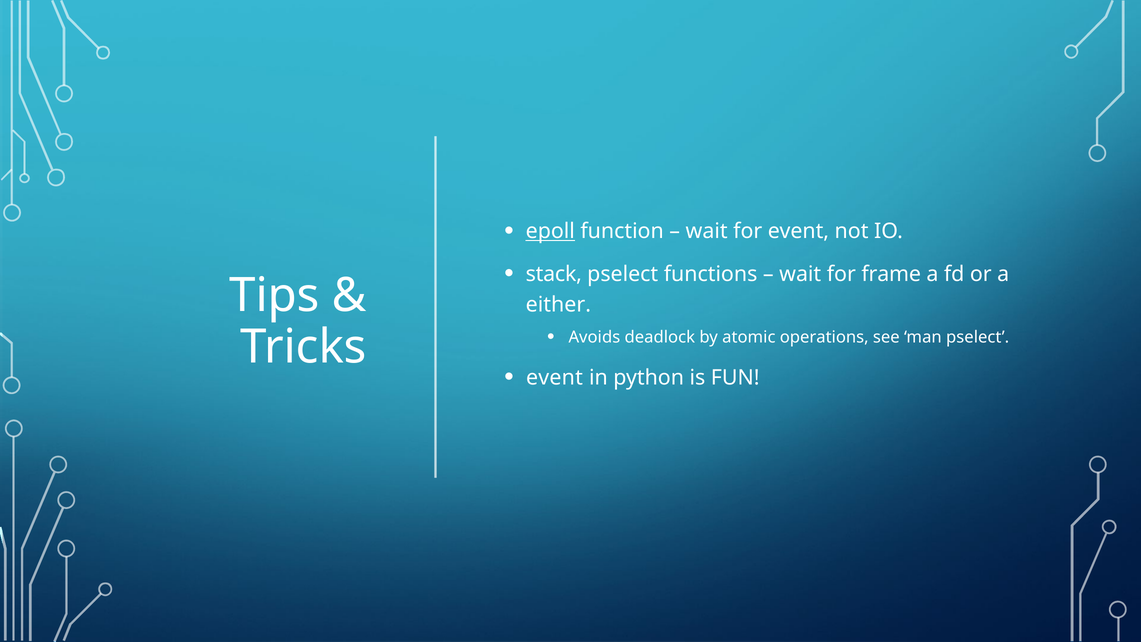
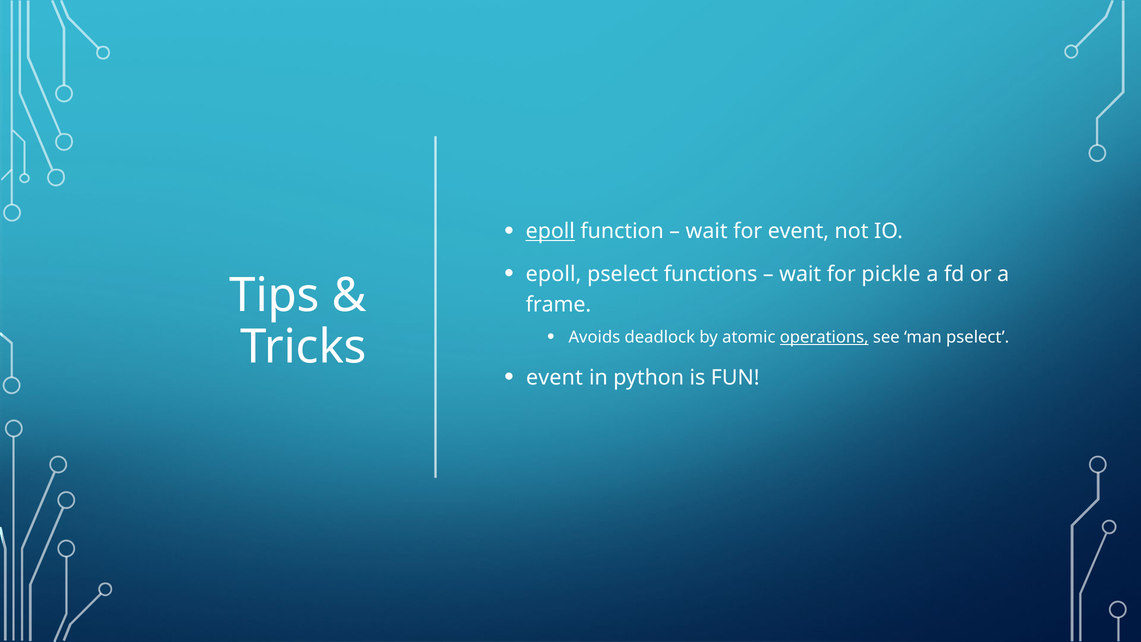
stack at (554, 274): stack -> epoll
frame: frame -> pickle
either: either -> frame
operations underline: none -> present
